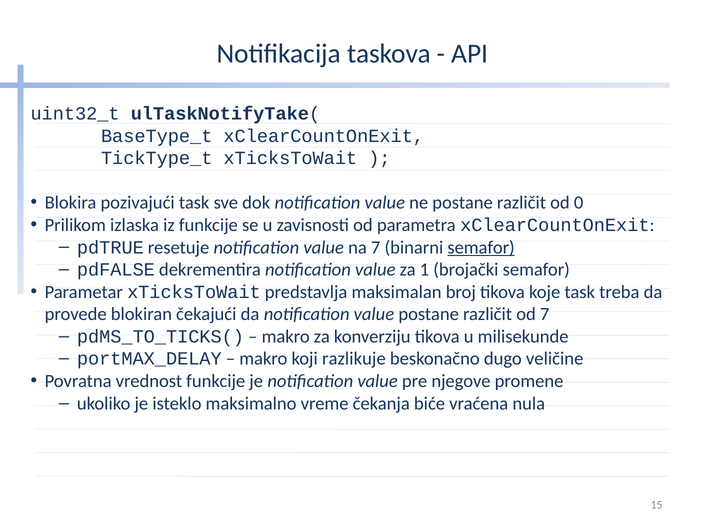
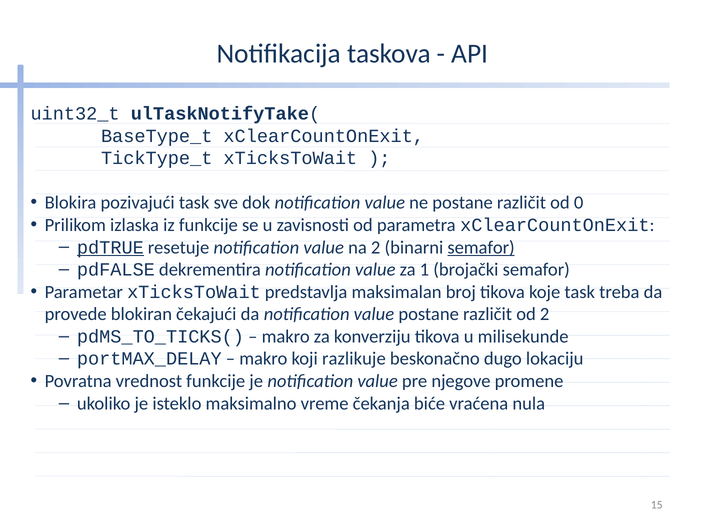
pdTRUE underline: none -> present
na 7: 7 -> 2
od 7: 7 -> 2
veličine: veličine -> lokaciju
